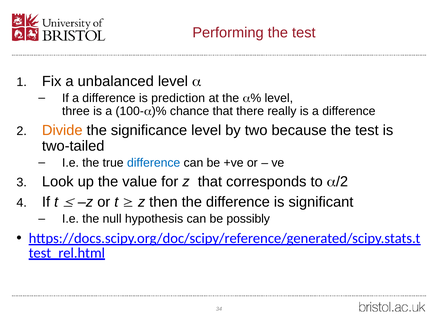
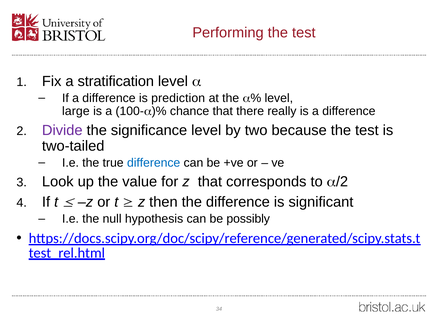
unbalanced: unbalanced -> stratification
three: three -> large
Divide colour: orange -> purple
